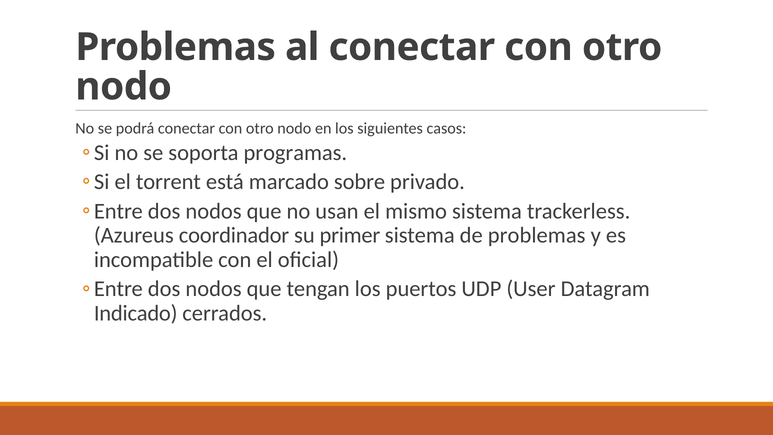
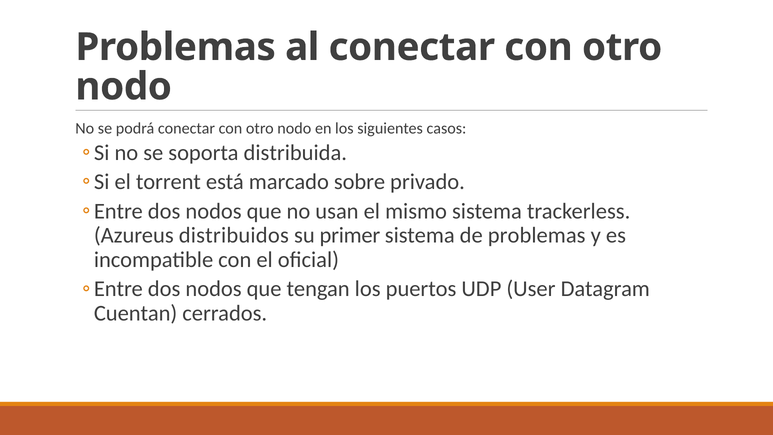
programas: programas -> distribuida
coordinador: coordinador -> distribuidos
Indicado: Indicado -> Cuentan
